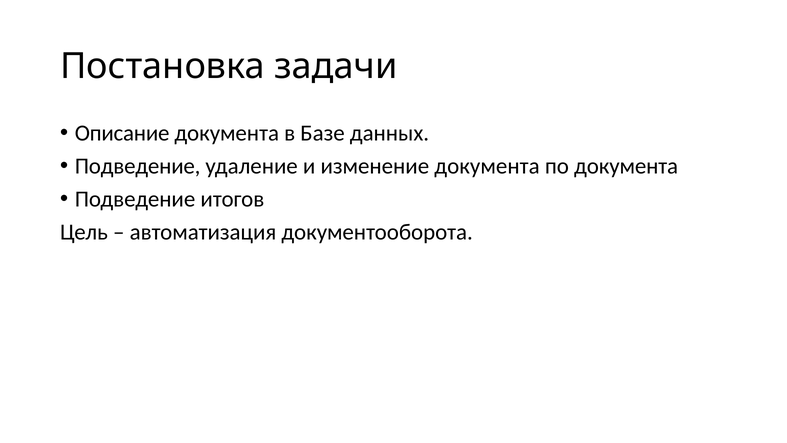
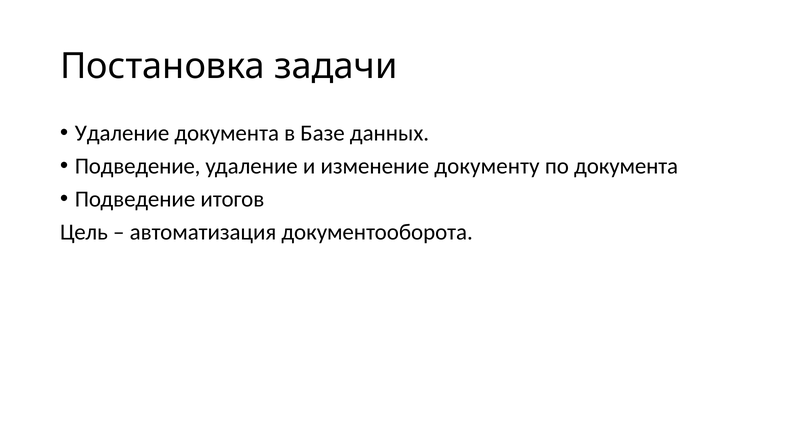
Описание at (122, 133): Описание -> Удаление
изменение документа: документа -> документу
